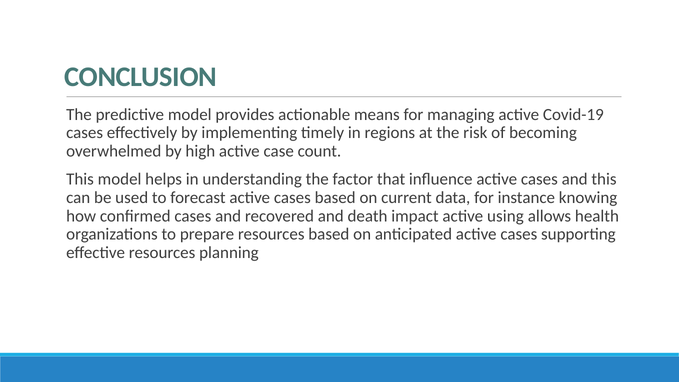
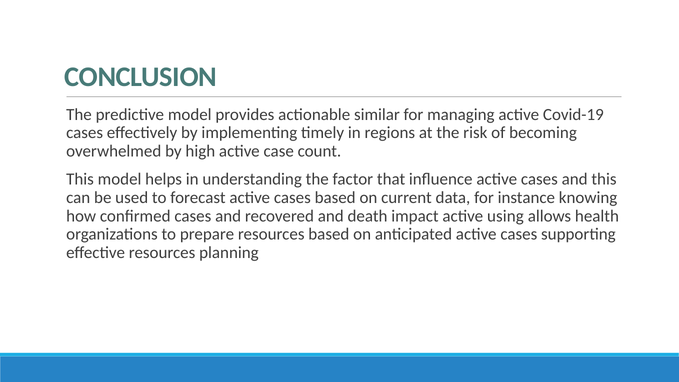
means: means -> similar
